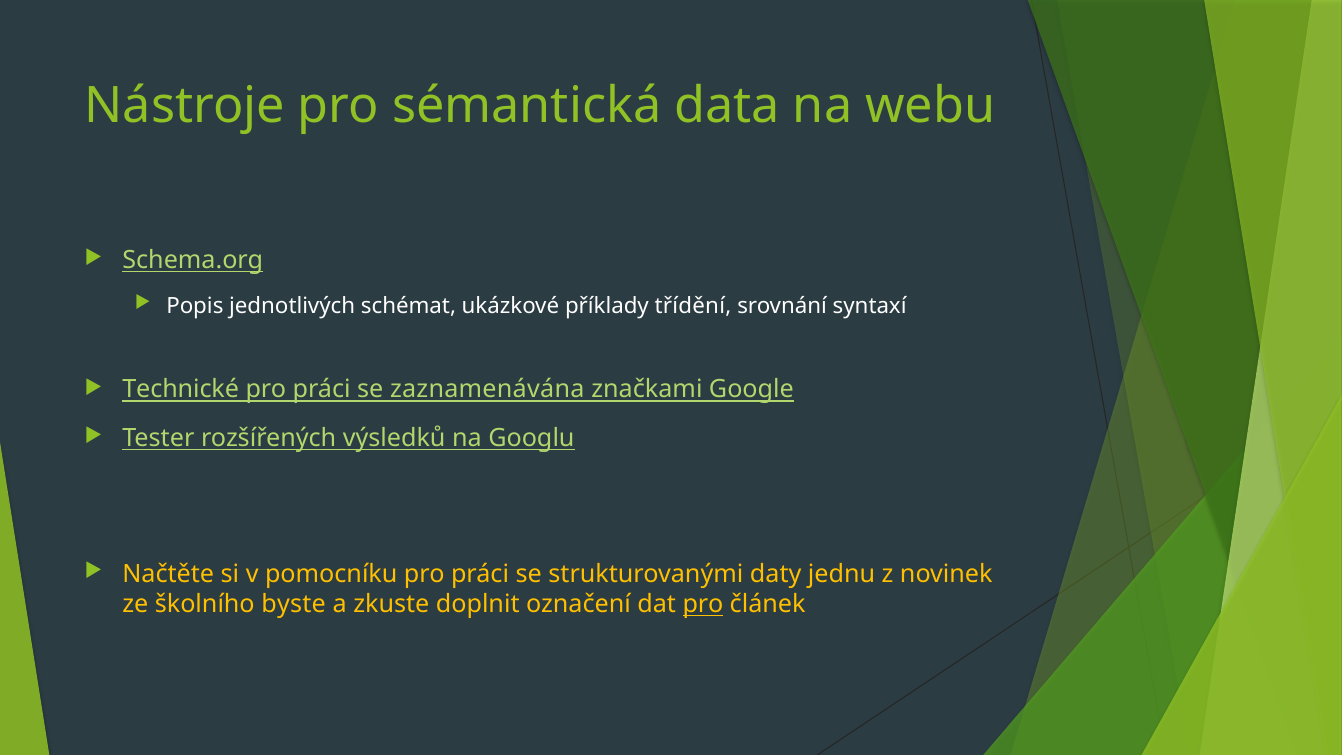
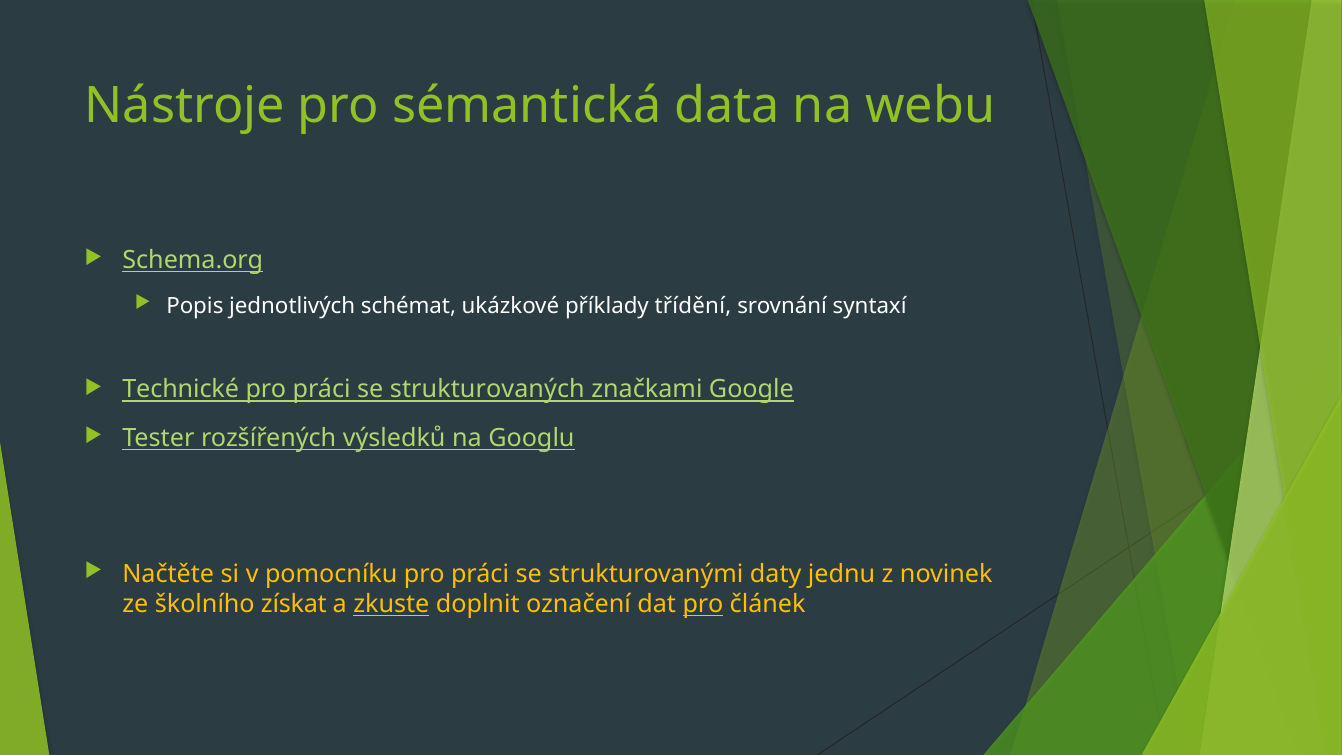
zaznamenávána: zaznamenávána -> strukturovaných
byste: byste -> získat
zkuste underline: none -> present
